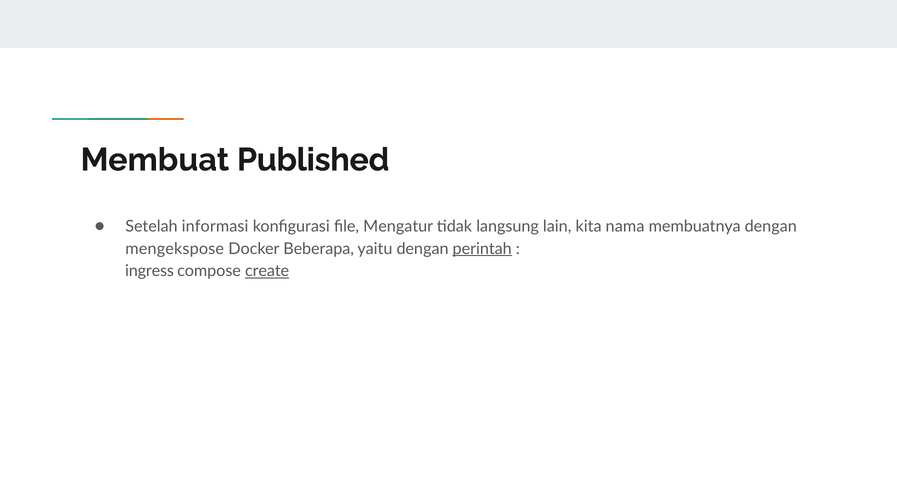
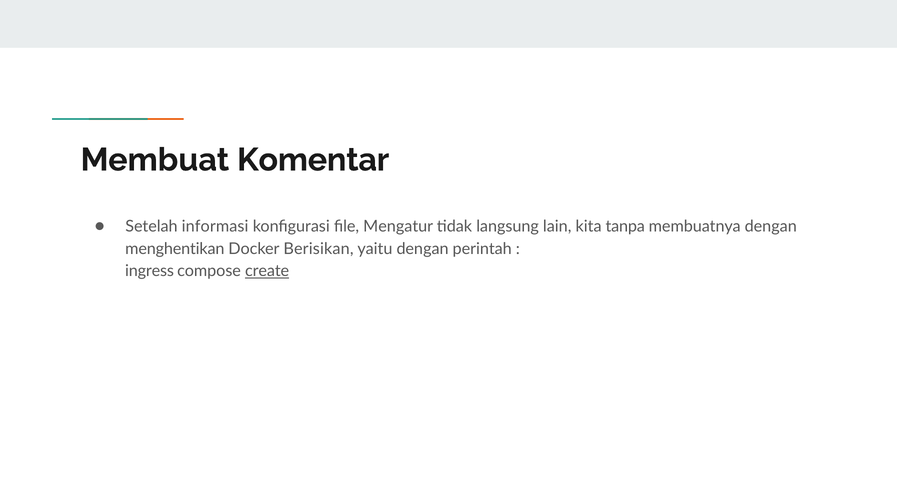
Published: Published -> Komentar
nama: nama -> tanpa
mengekspose: mengekspose -> menghentikan
Beberapa: Beberapa -> Berisikan
perintah underline: present -> none
